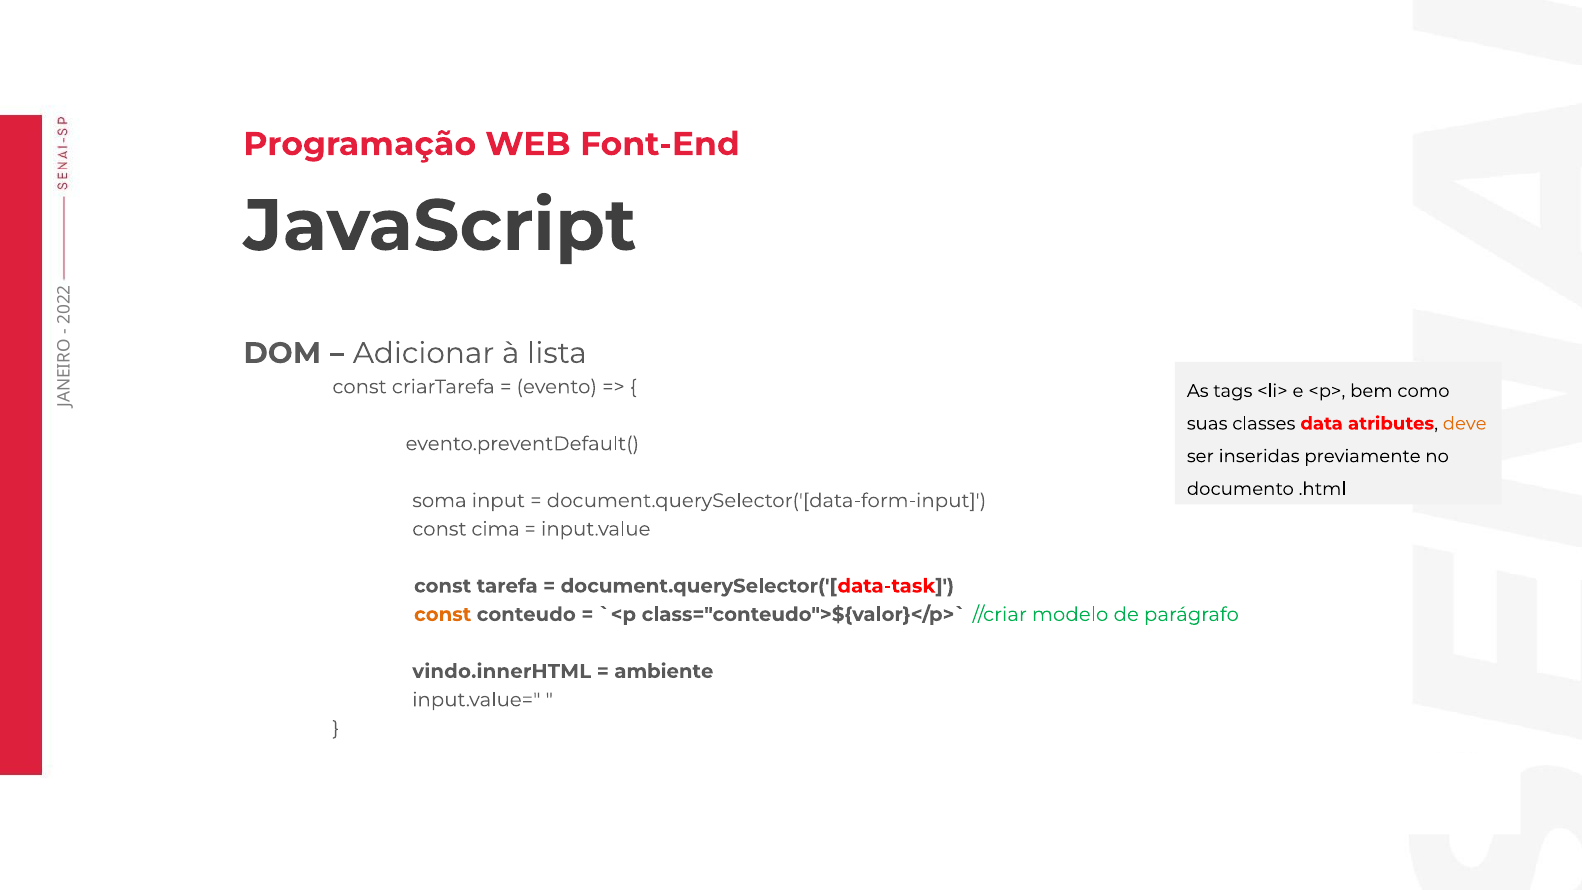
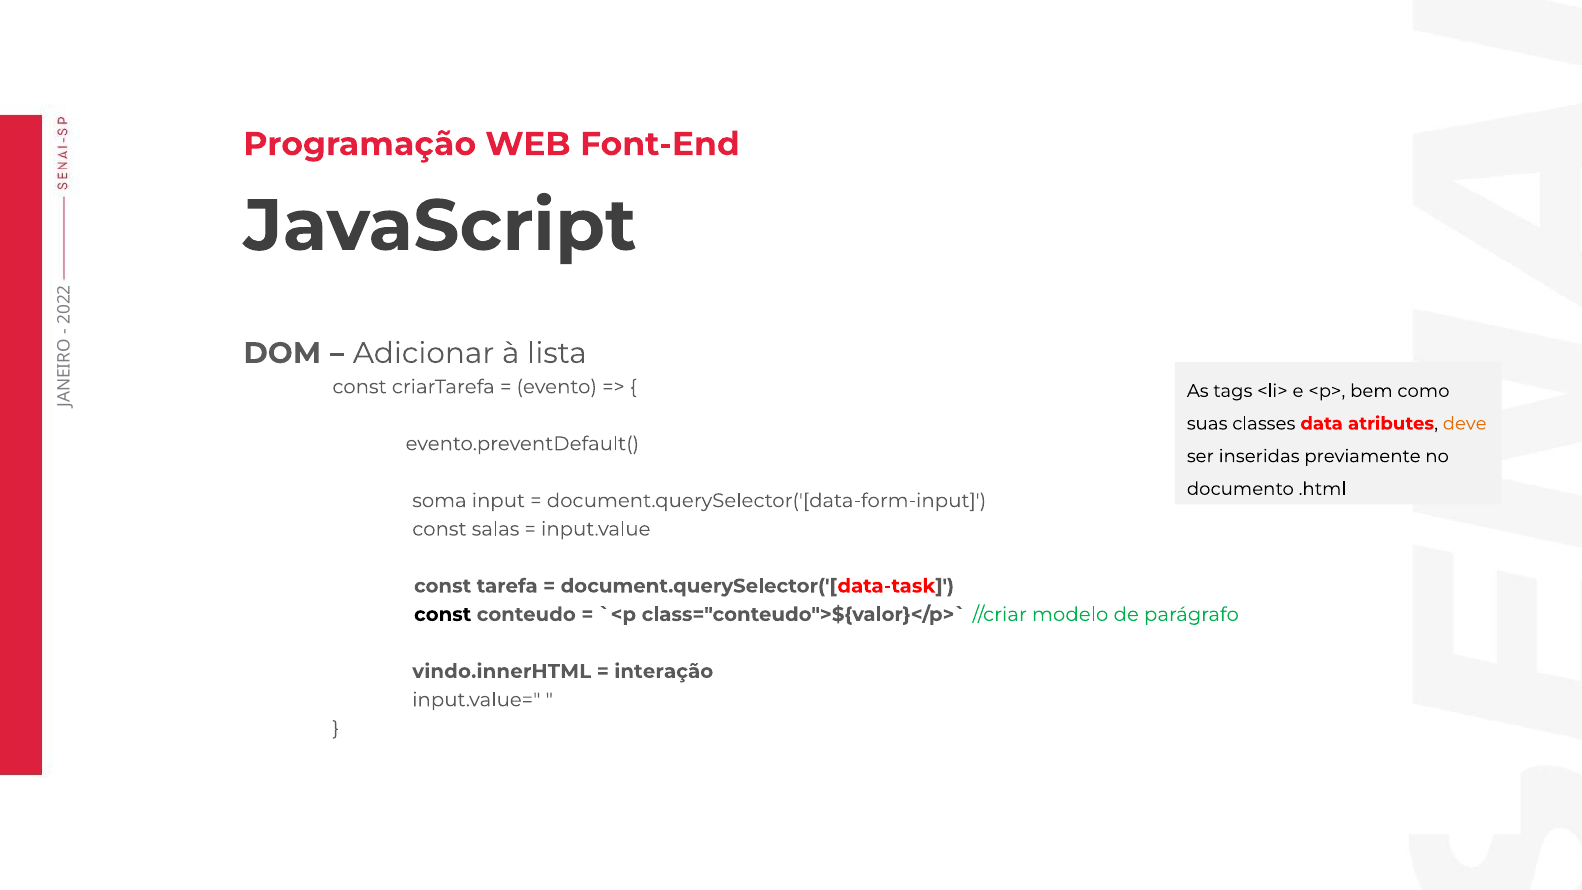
cima: cima -> salas
const at (443, 614) colour: orange -> black
ambiente: ambiente -> interação
